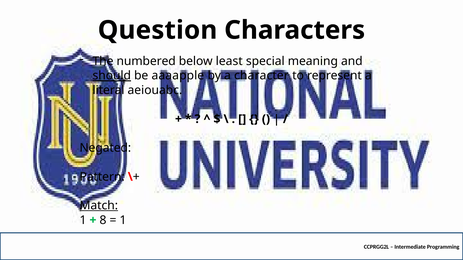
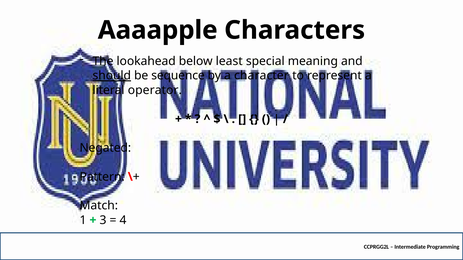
Question: Question -> Aaaapple
numbered: numbered -> lookahead
aaaapple: aaaapple -> sequence
aeiouabc: aeiouabc -> operator
Match underline: present -> none
8: 8 -> 3
1 at (123, 220): 1 -> 4
